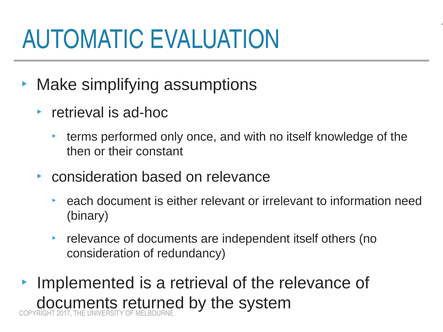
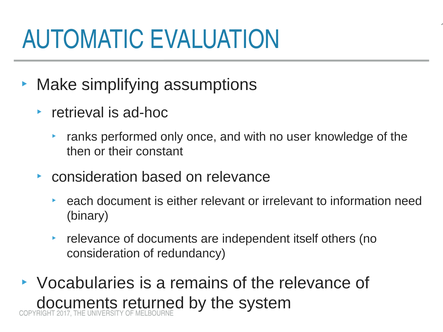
terms: terms -> ranks
no itself: itself -> user
Implemented: Implemented -> Vocabularies
a retrieval: retrieval -> remains
